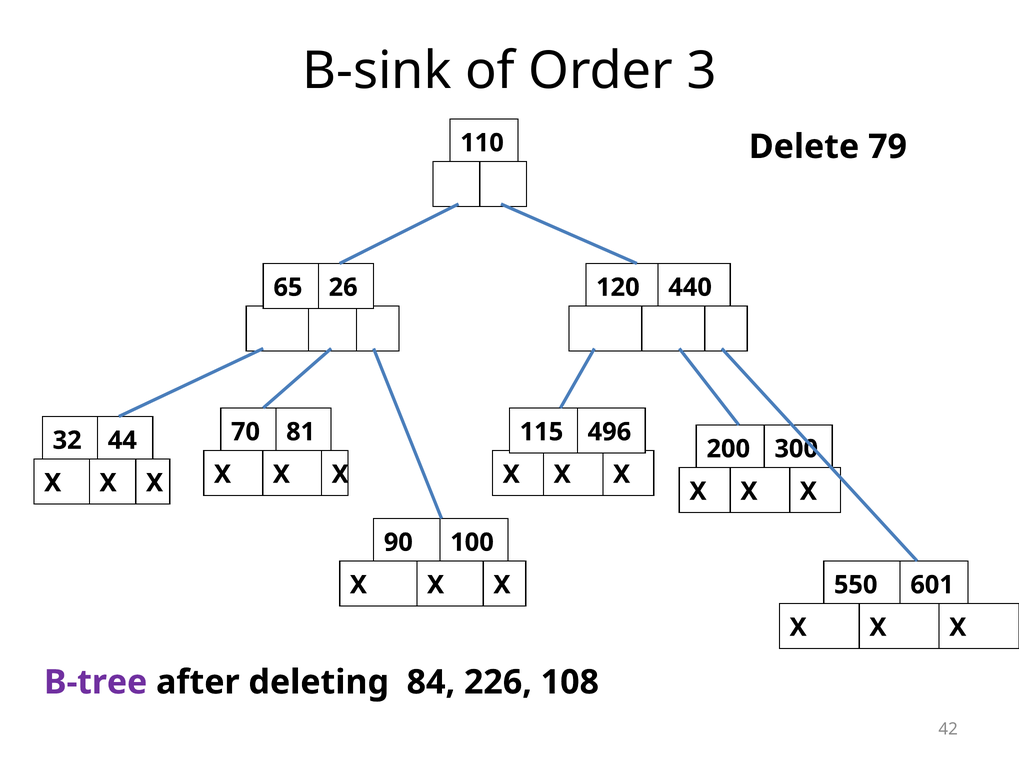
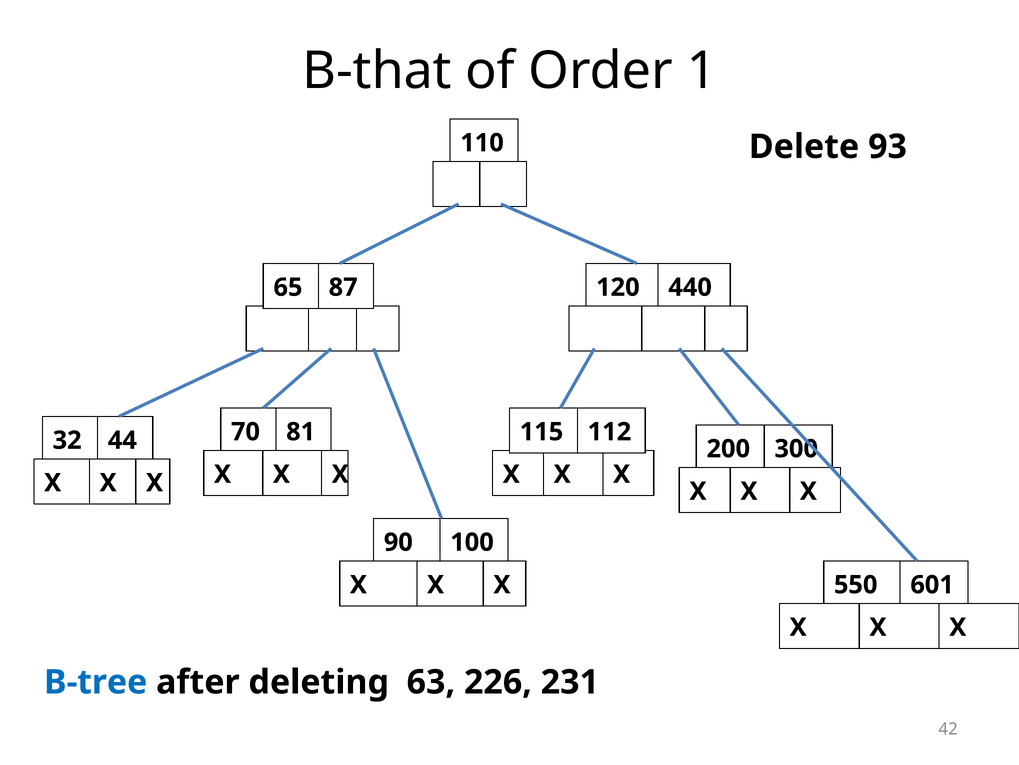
B-sink: B-sink -> B-that
3: 3 -> 1
79: 79 -> 93
26: 26 -> 87
496: 496 -> 112
B-tree colour: purple -> blue
84: 84 -> 63
108: 108 -> 231
